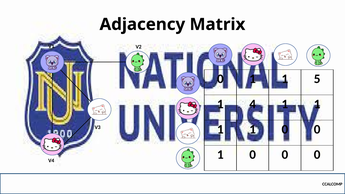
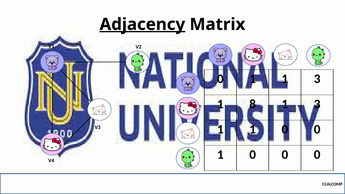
Adjacency underline: none -> present
1 1 5: 5 -> 3
4: 4 -> 8
1 at (317, 104): 1 -> 3
